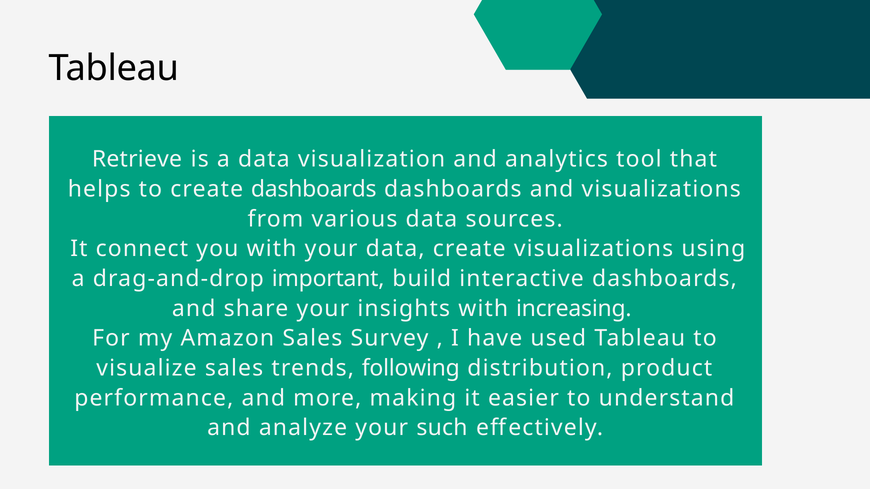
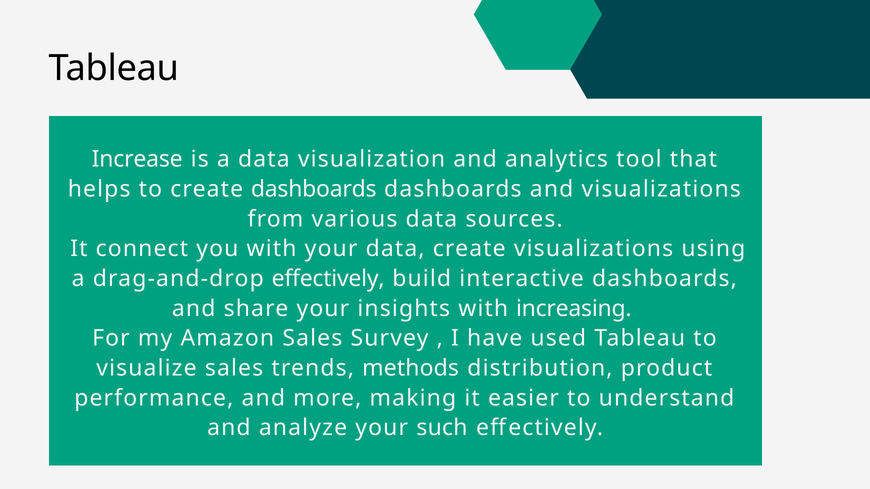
Retrieve: Retrieve -> Increase
drag-and-drop important: important -> effectively
following: following -> methods
